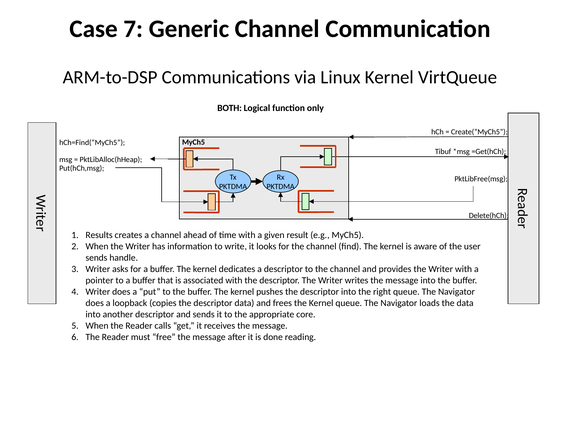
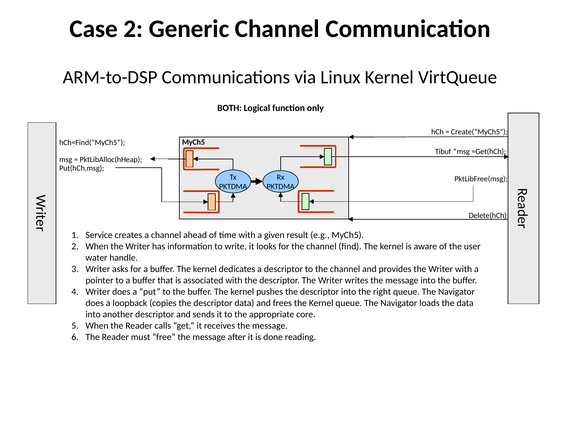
Case 7: 7 -> 2
Results: Results -> Service
sends at (96, 258): sends -> water
